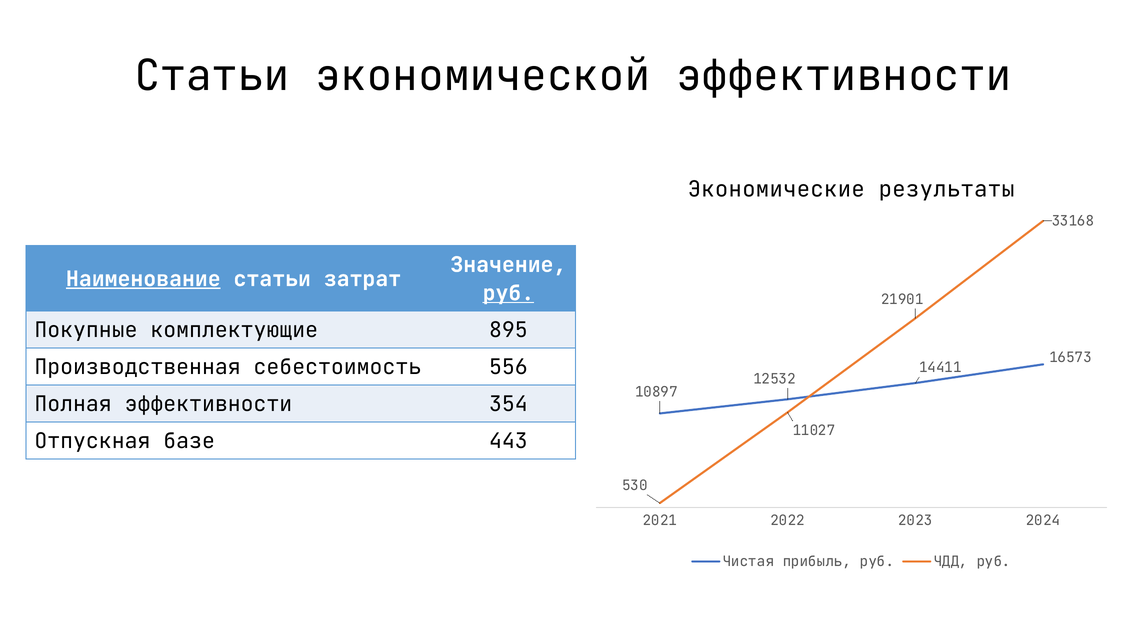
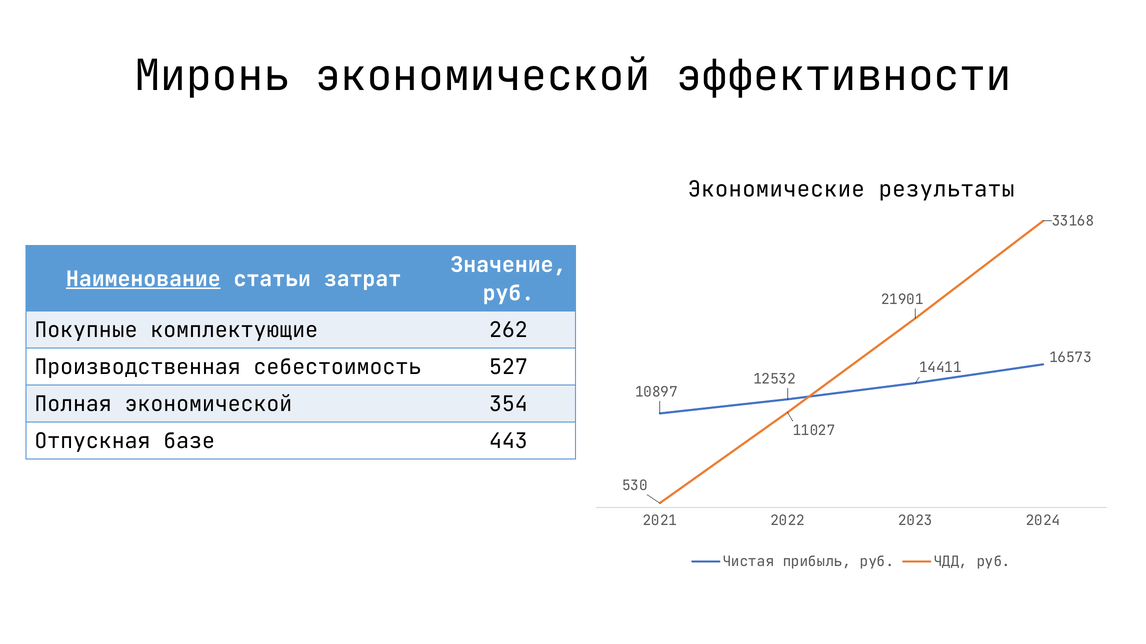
Статьи at (212, 76): Статьи -> Миронь
руб at (508, 293) underline: present -> none
895: 895 -> 262
556: 556 -> 527
Полная эффективности: эффективности -> экономической
